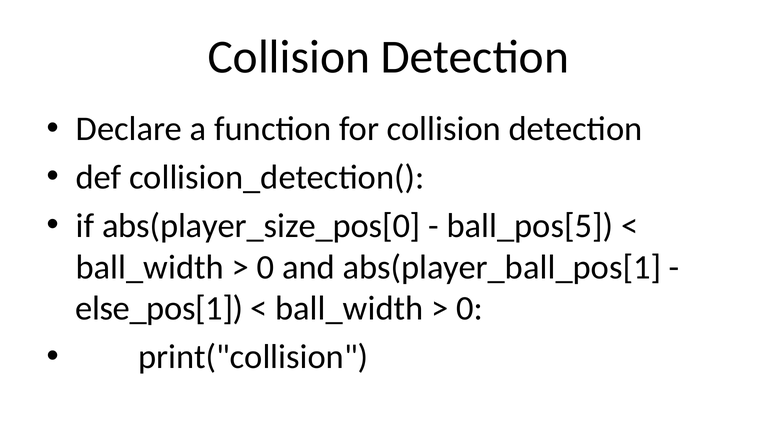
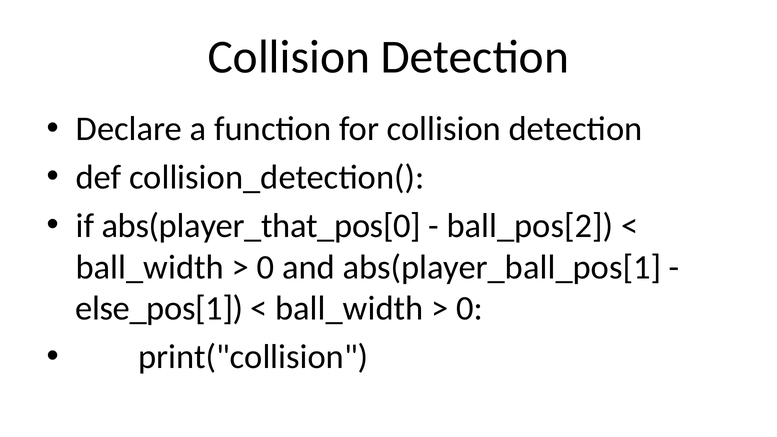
abs(player_size_pos[0: abs(player_size_pos[0 -> abs(player_that_pos[0
ball_pos[5: ball_pos[5 -> ball_pos[2
